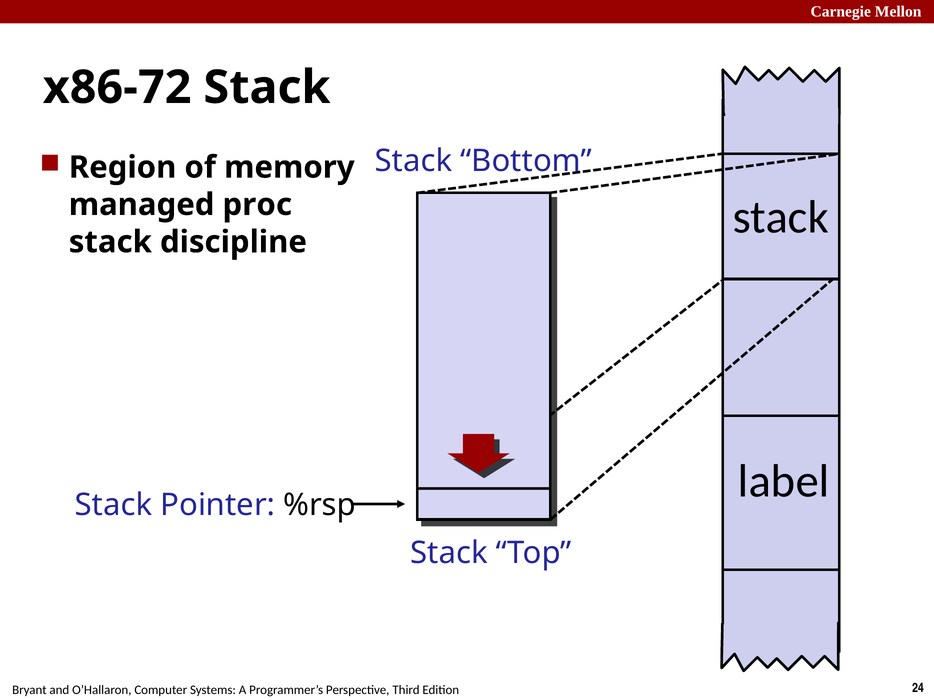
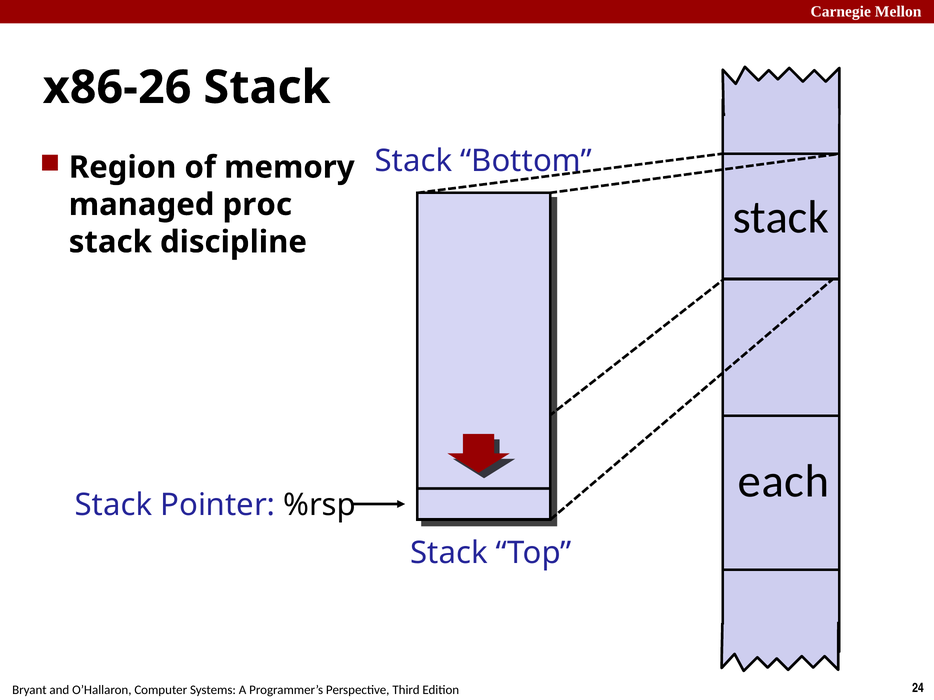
x86-72: x86-72 -> x86-26
label: label -> each
